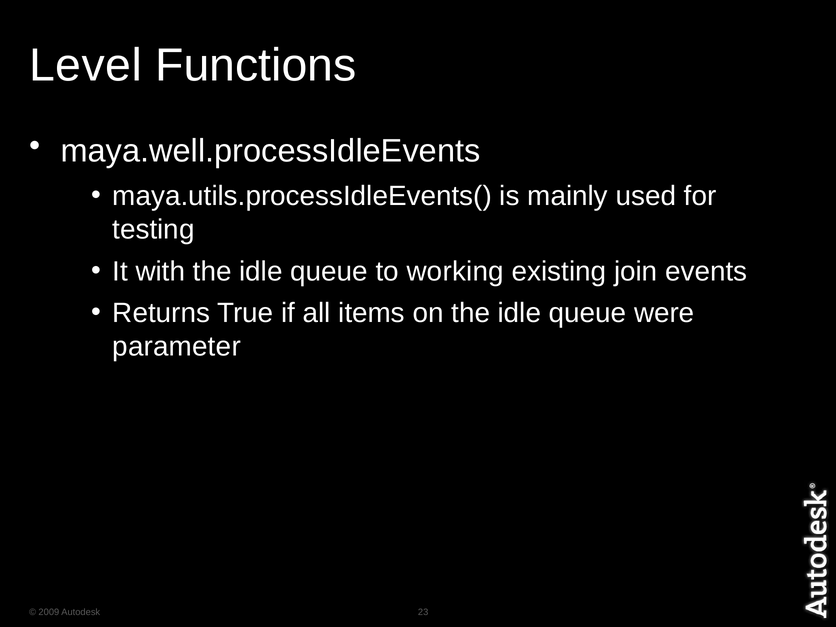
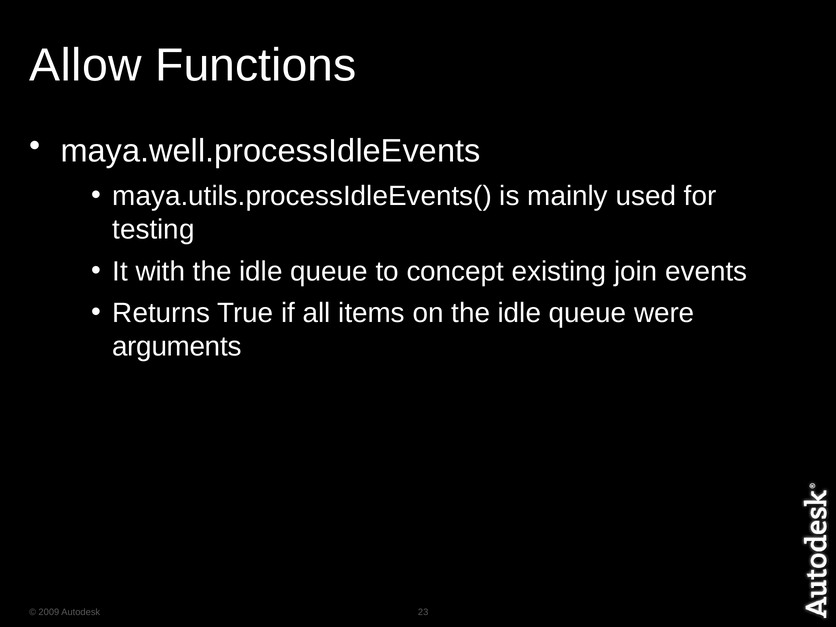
Level: Level -> Allow
working: working -> concept
parameter: parameter -> arguments
